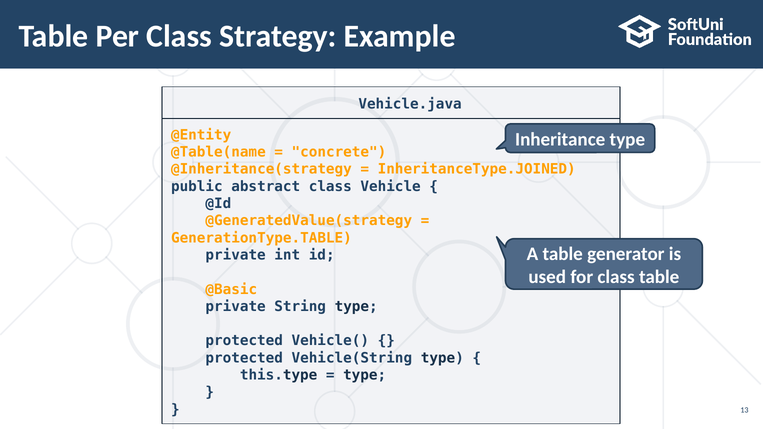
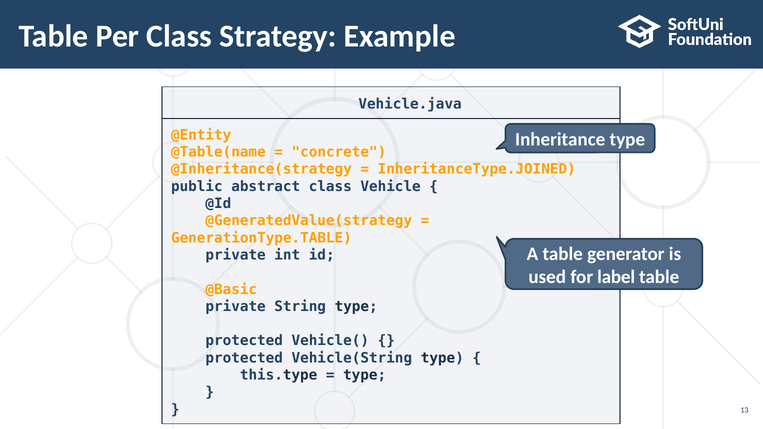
for class: class -> label
